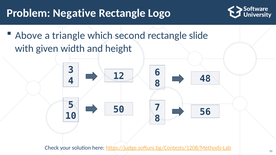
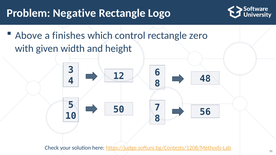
triangle: triangle -> finishes
second: second -> control
slide: slide -> zero
